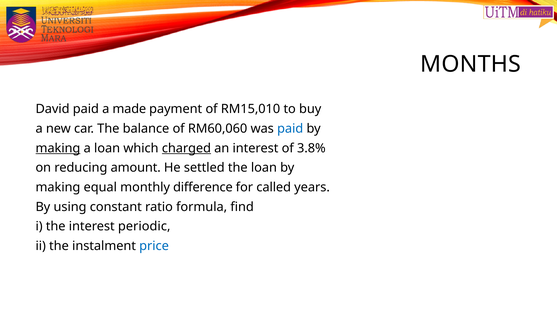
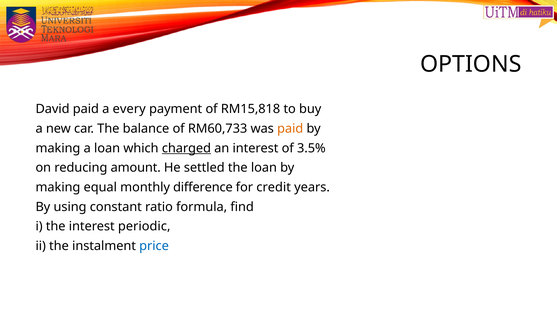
MONTHS: MONTHS -> OPTIONS
made: made -> every
RM15,010: RM15,010 -> RM15,818
RM60,060: RM60,060 -> RM60,733
paid at (290, 129) colour: blue -> orange
making at (58, 148) underline: present -> none
3.8%: 3.8% -> 3.5%
called: called -> credit
